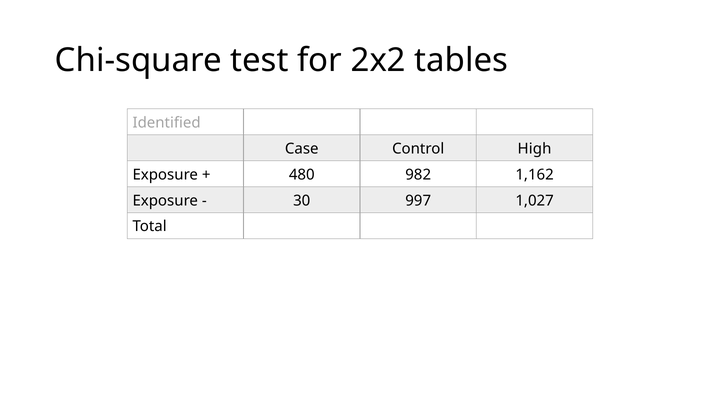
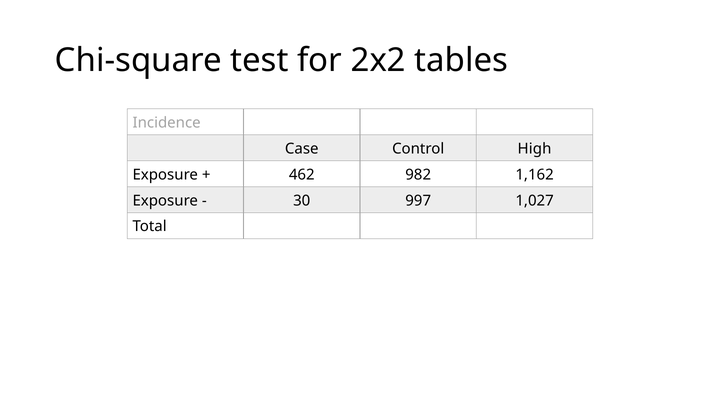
Identified: Identified -> Incidence
480: 480 -> 462
